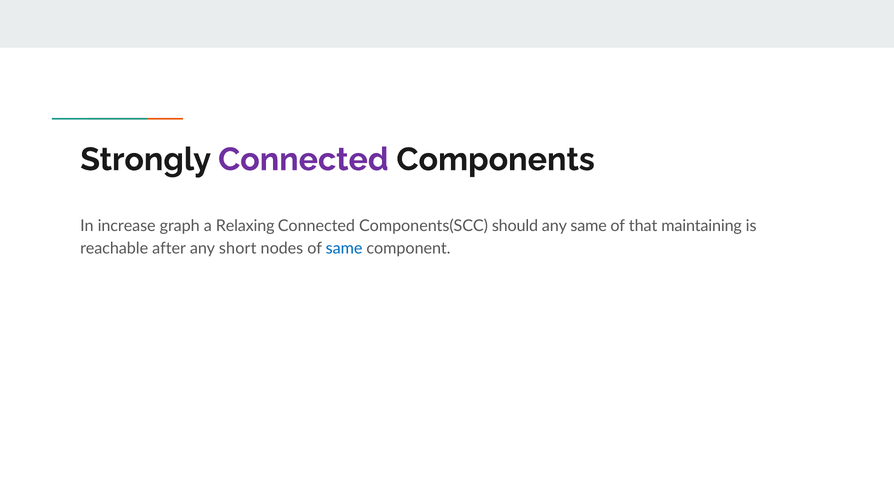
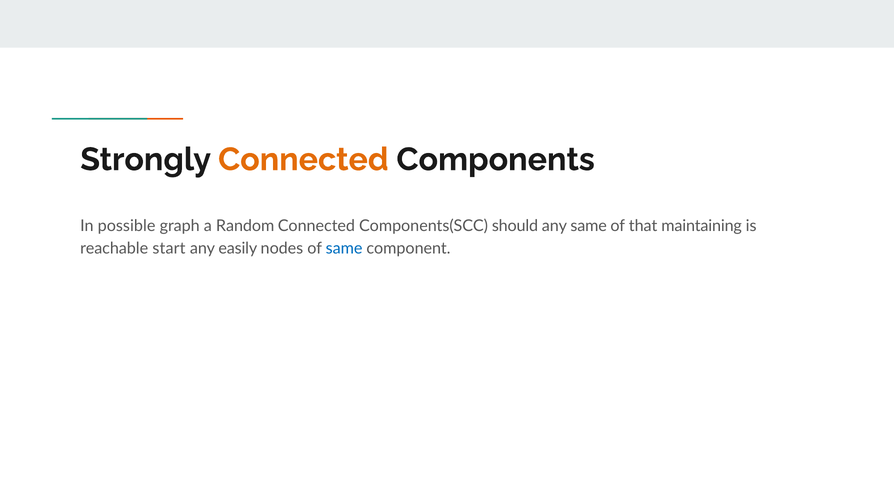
Connected at (303, 159) colour: purple -> orange
increase: increase -> possible
Relaxing: Relaxing -> Random
after: after -> start
short: short -> easily
